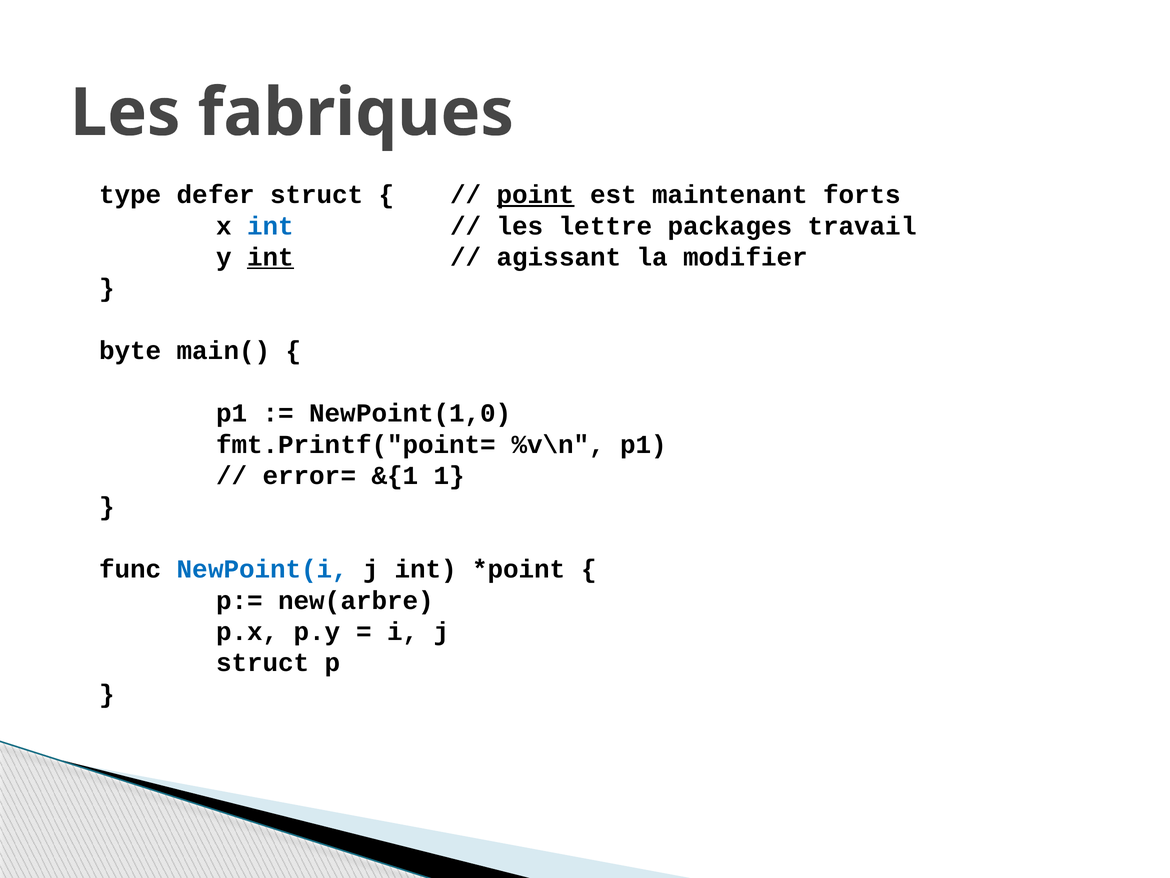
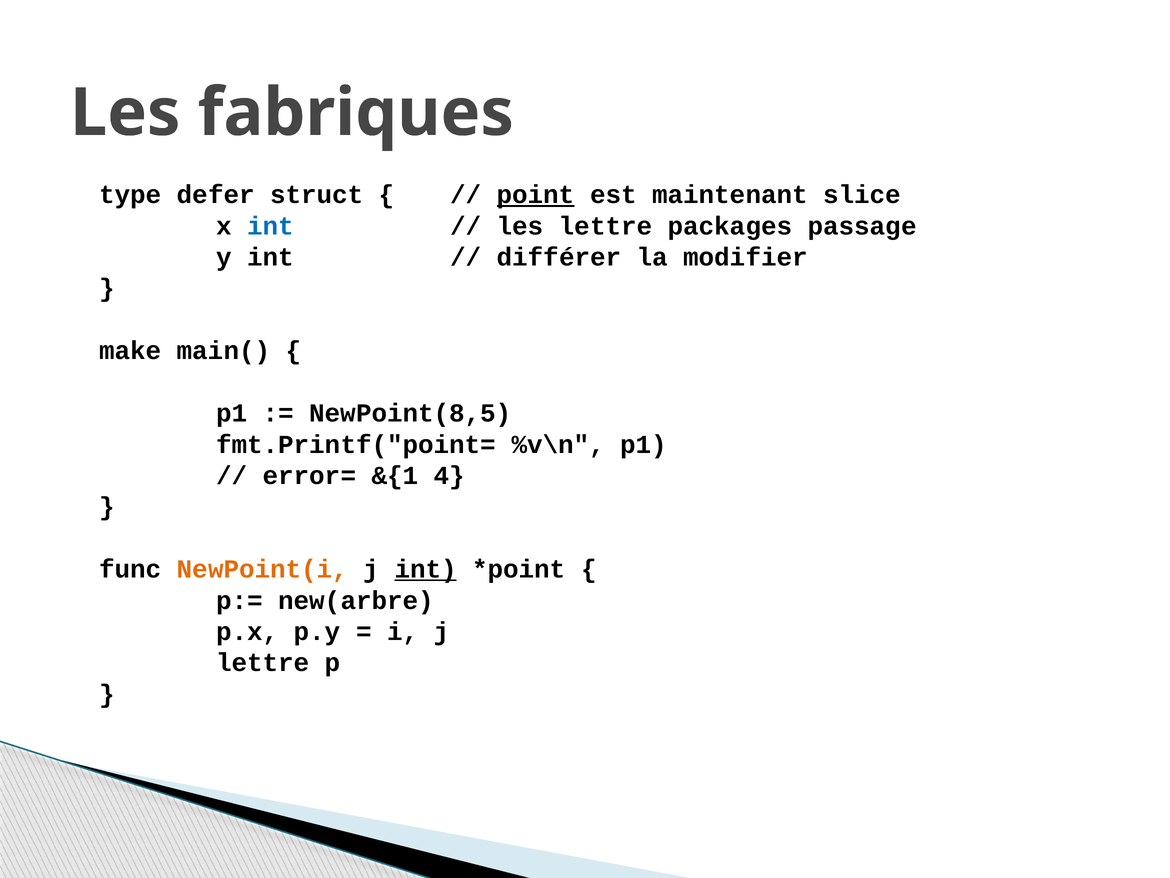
forts: forts -> slice
travail: travail -> passage
int at (271, 257) underline: present -> none
agissant: agissant -> différer
byte: byte -> make
NewPoint(1,0: NewPoint(1,0 -> NewPoint(8,5
1: 1 -> 4
NewPoint(i colour: blue -> orange
int at (426, 569) underline: none -> present
struct at (263, 662): struct -> lettre
